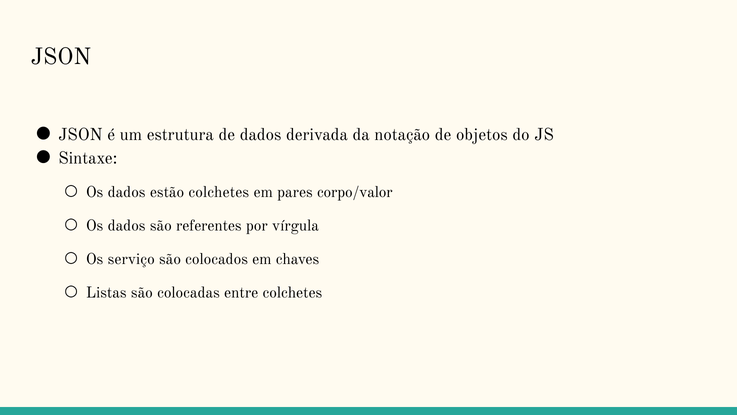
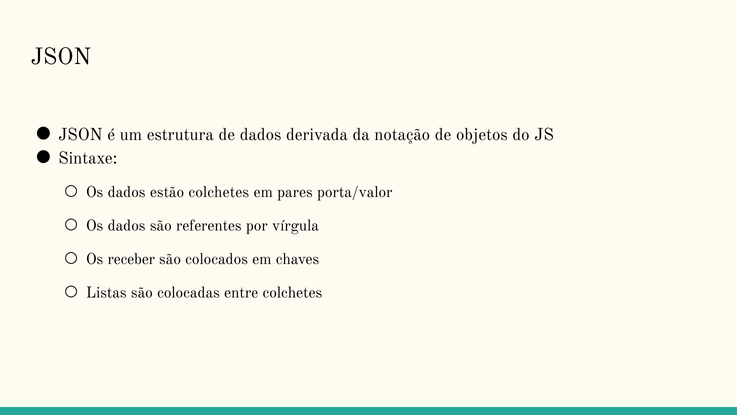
corpo/valor: corpo/valor -> porta/valor
serviço: serviço -> receber
